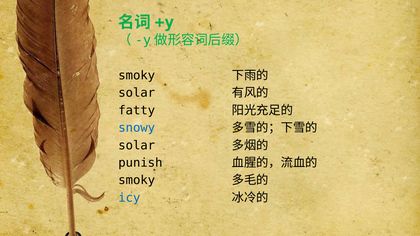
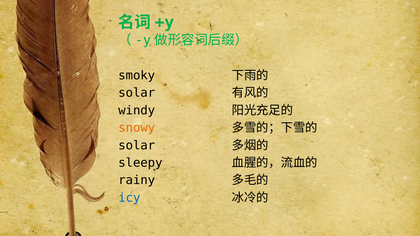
fatty: fatty -> windy
snowy colour: blue -> orange
punish: punish -> sleepy
smoky at (137, 180): smoky -> rainy
